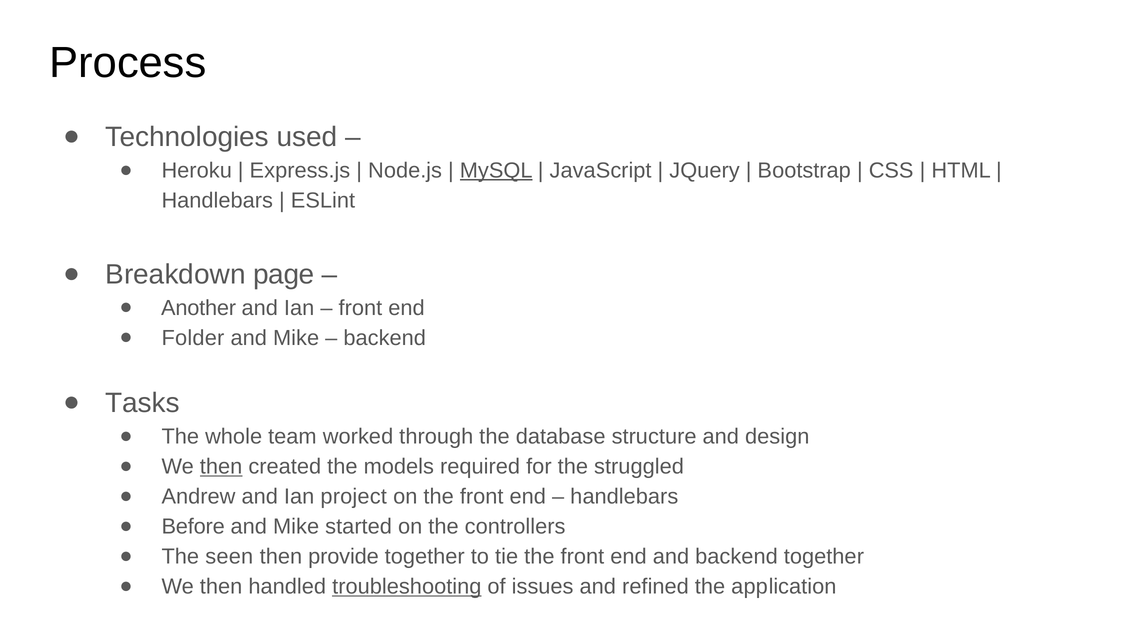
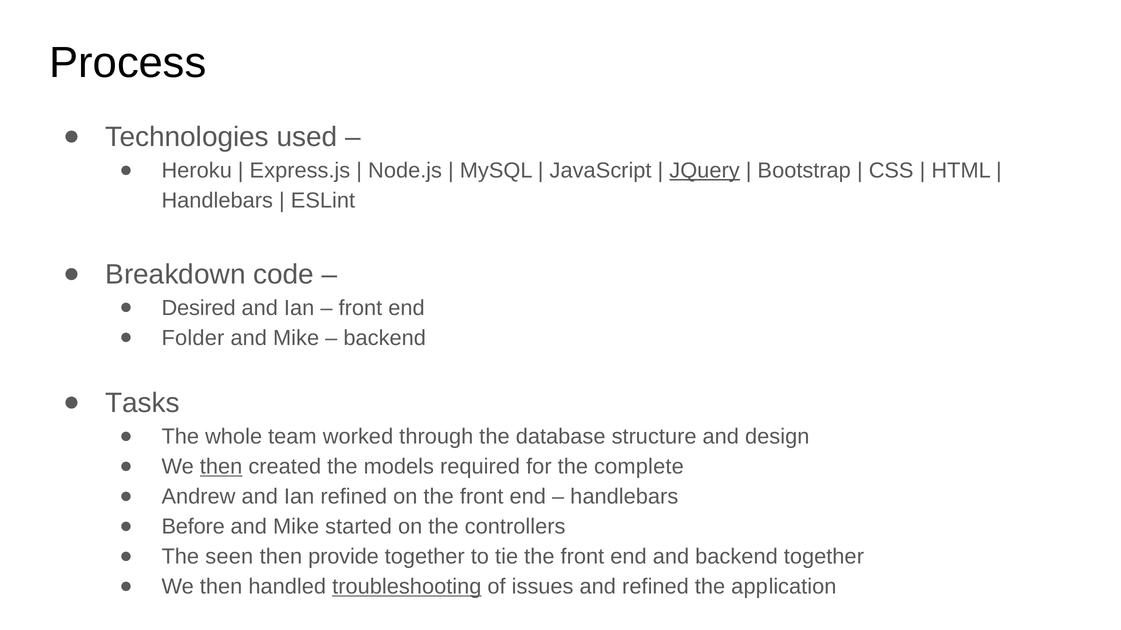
MySQL underline: present -> none
JQuery underline: none -> present
page: page -> code
Another: Another -> Desired
struggled: struggled -> complete
Ian project: project -> refined
